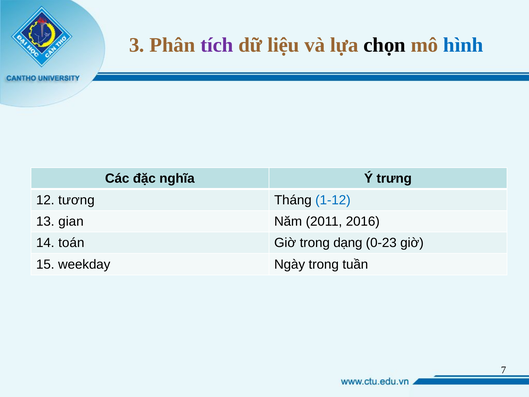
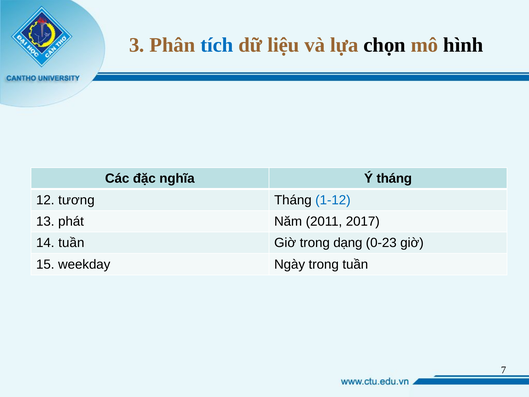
tích colour: purple -> blue
hình colour: blue -> black
Ý trưng: trưng -> tháng
gian: gian -> phát
2016: 2016 -> 2017
14 toán: toán -> tuần
